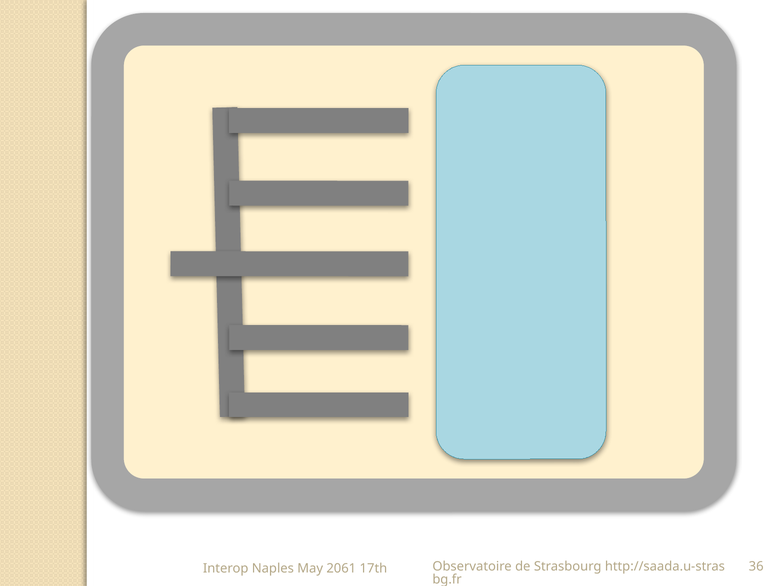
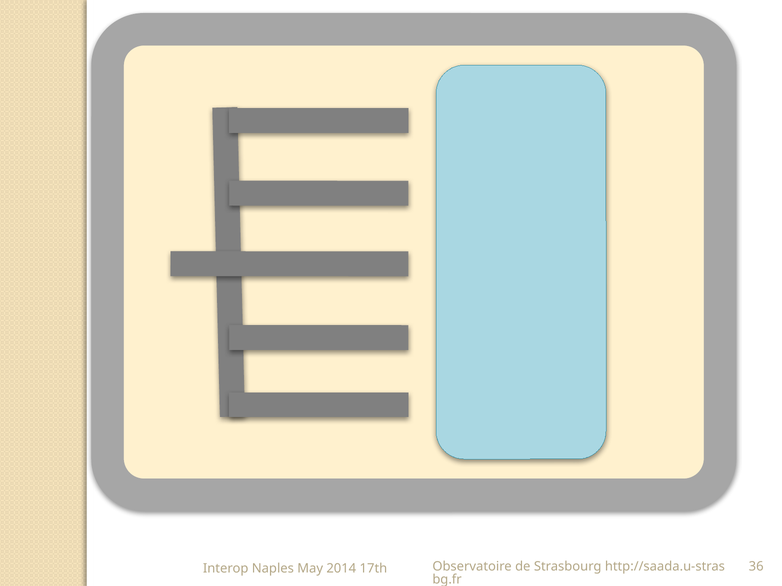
2061: 2061 -> 2014
